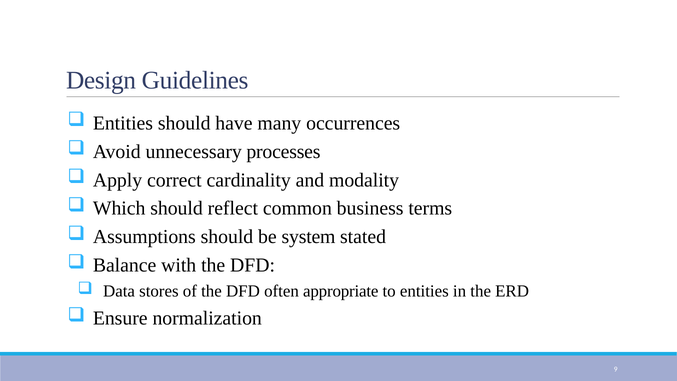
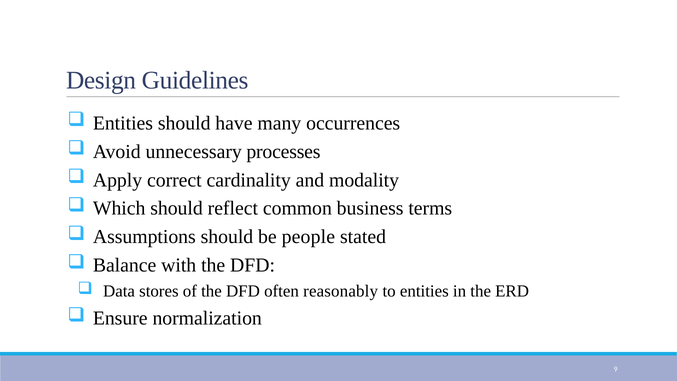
system: system -> people
appropriate: appropriate -> reasonably
